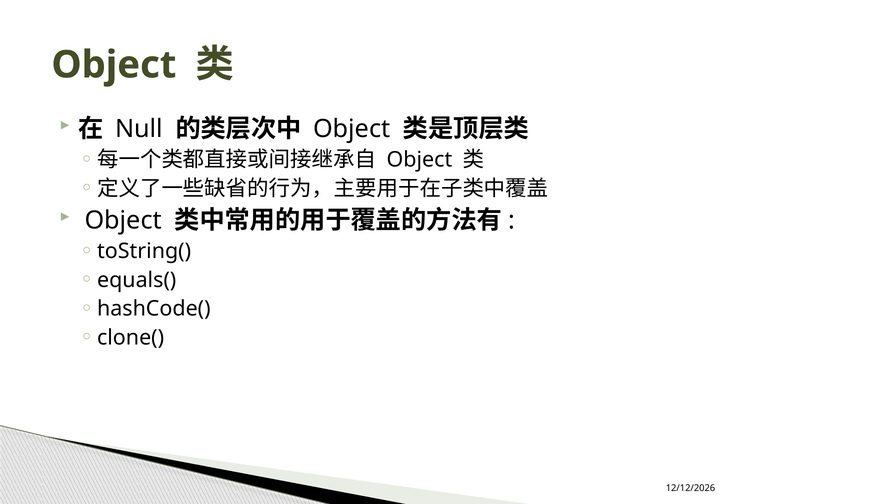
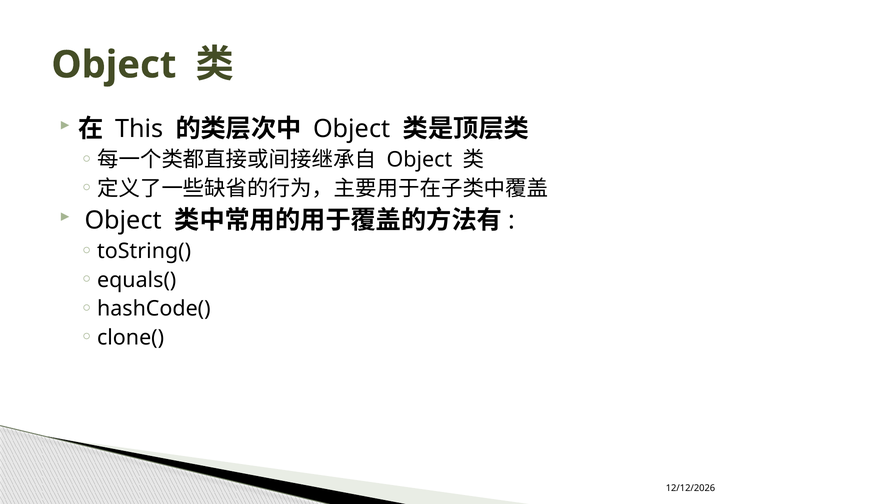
Null: Null -> This
